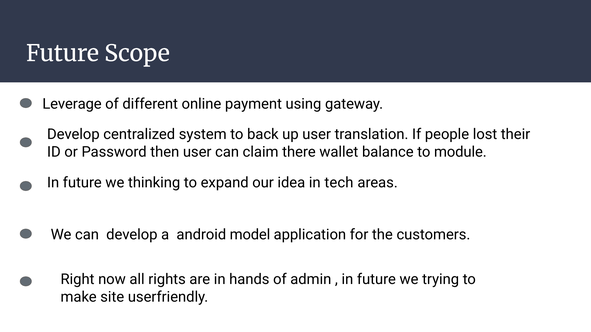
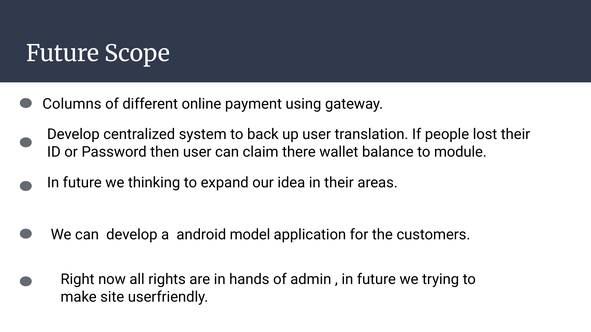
Leverage: Leverage -> Columns
in tech: tech -> their
